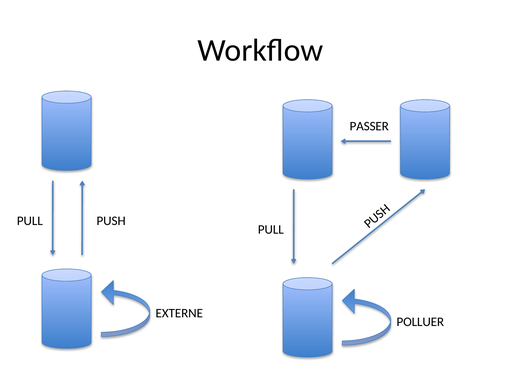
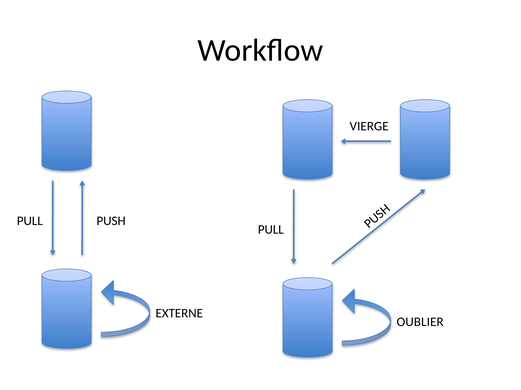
PASSER: PASSER -> VIERGE
POLLUER: POLLUER -> OUBLIER
